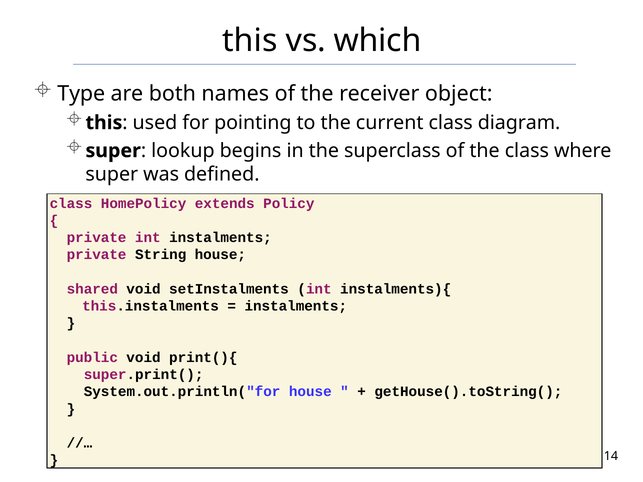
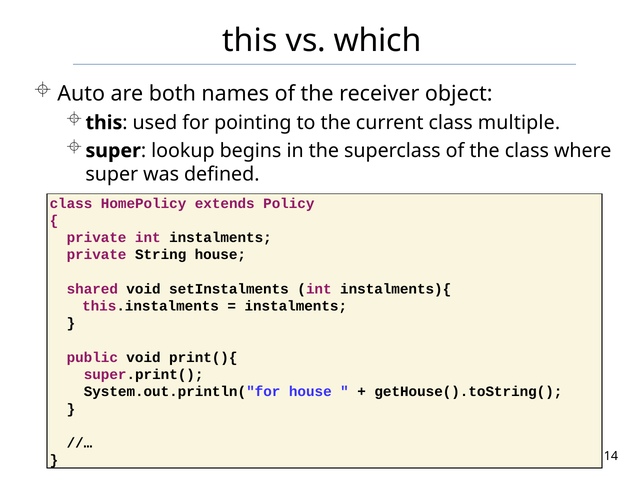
Type: Type -> Auto
diagram: diagram -> multiple
